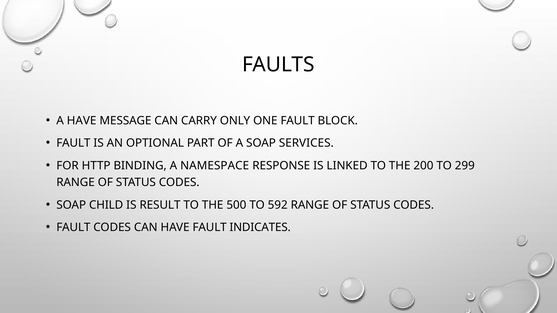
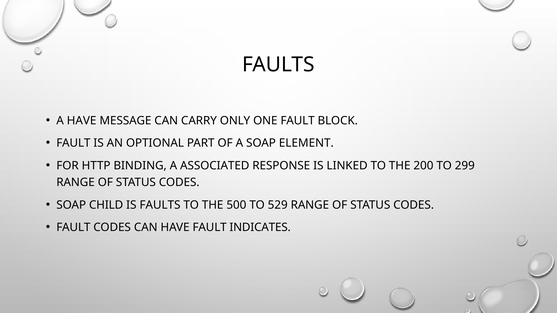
SERVICES: SERVICES -> ELEMENT
NAMESPACE: NAMESPACE -> ASSOCIATED
IS RESULT: RESULT -> FAULTS
592: 592 -> 529
